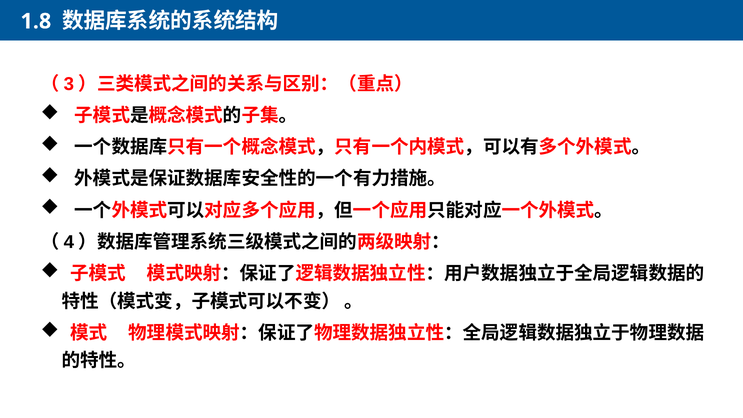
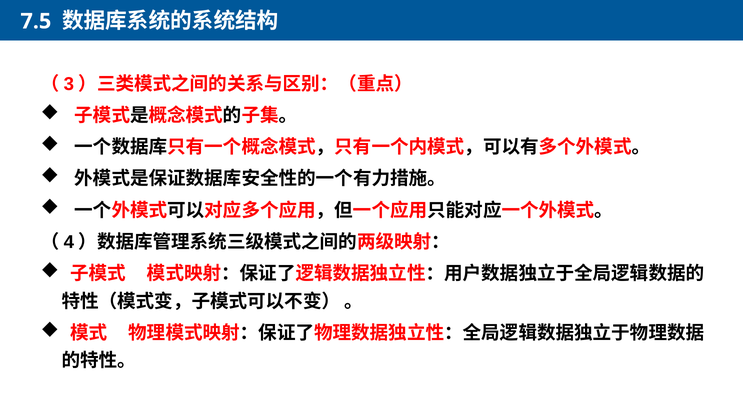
1.8: 1.8 -> 7.5
